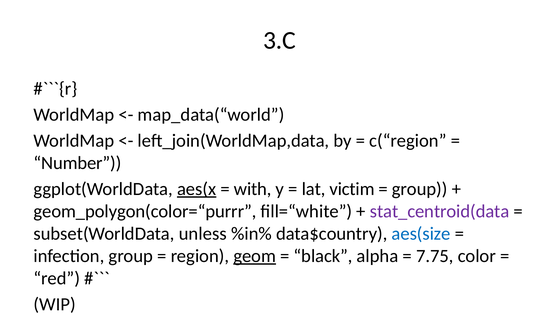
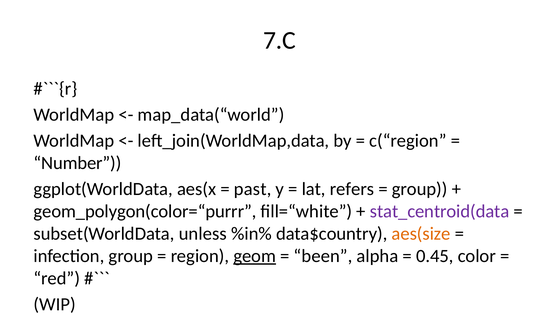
3.C: 3.C -> 7.C
aes(x underline: present -> none
with: with -> past
victim: victim -> refers
aes(size colour: blue -> orange
black: black -> been
7.75: 7.75 -> 0.45
